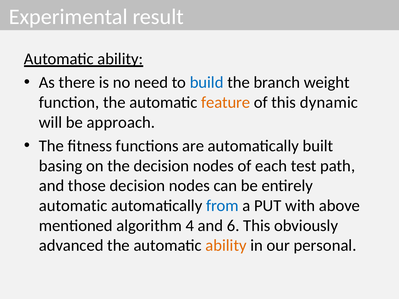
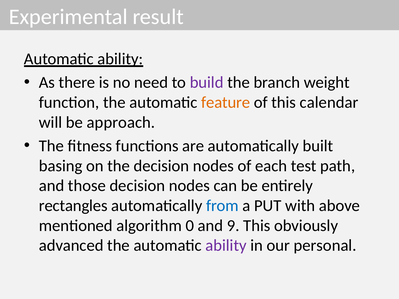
build colour: blue -> purple
dynamic: dynamic -> calendar
automatic at (73, 206): automatic -> rectangles
4: 4 -> 0
6: 6 -> 9
ability at (226, 246) colour: orange -> purple
